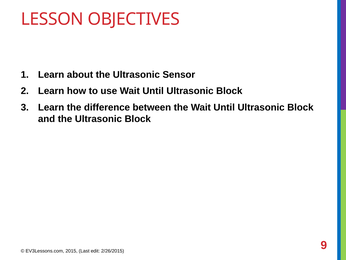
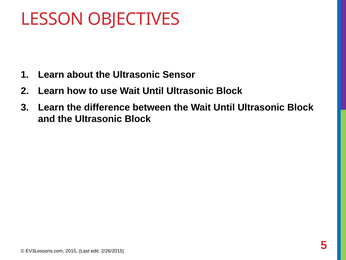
9: 9 -> 5
